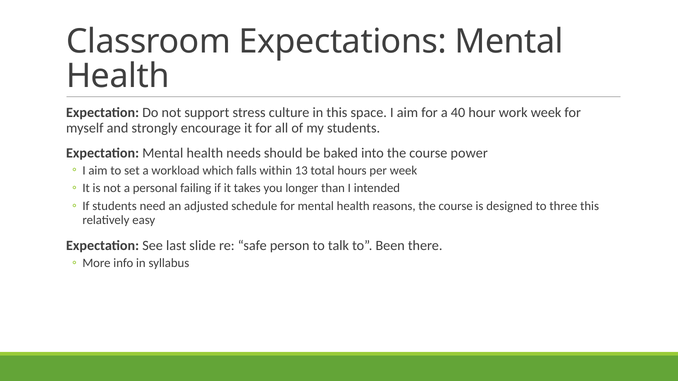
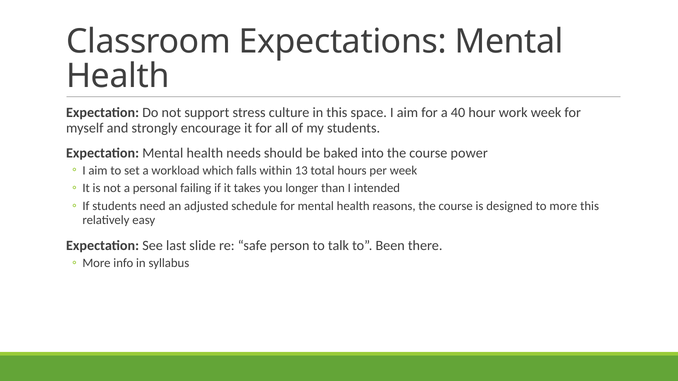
to three: three -> more
